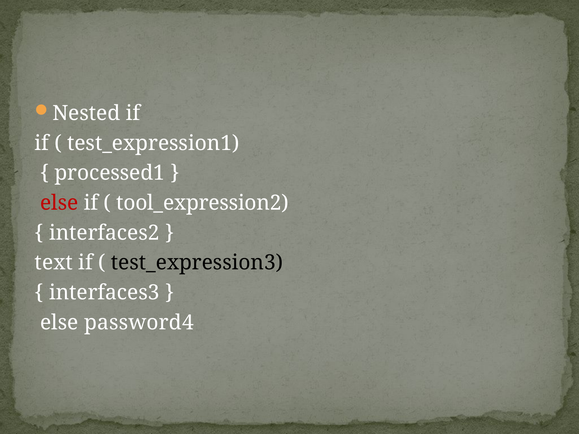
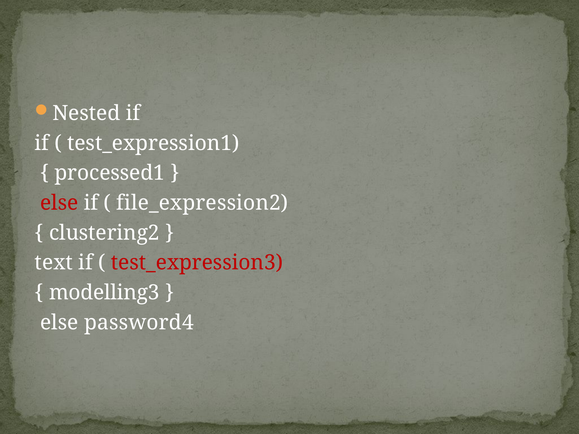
tool_expression2: tool_expression2 -> file_expression2
interfaces2: interfaces2 -> clustering2
test_expression3 colour: black -> red
interfaces3: interfaces3 -> modelling3
